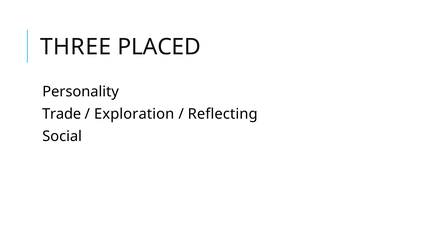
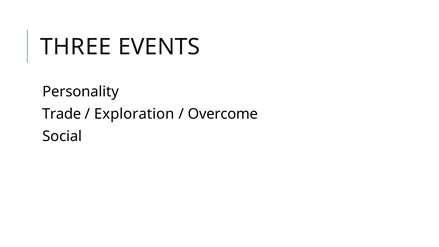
PLACED: PLACED -> EVENTS
Reflecting: Reflecting -> Overcome
